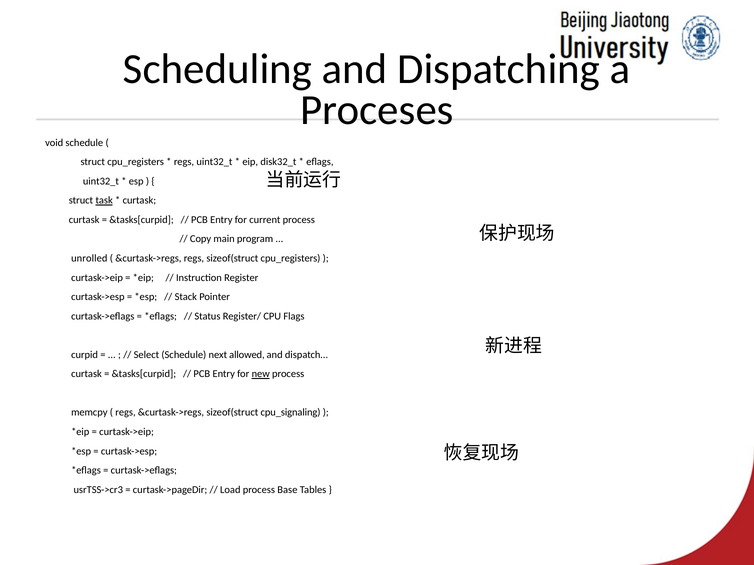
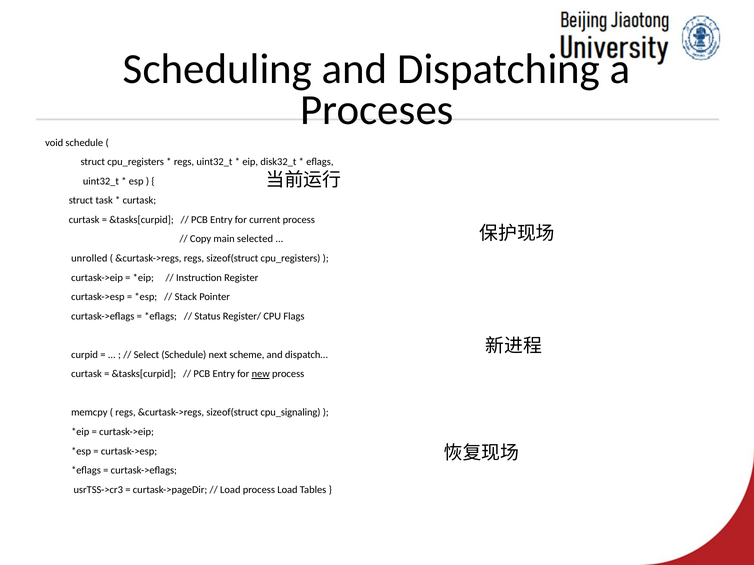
task underline: present -> none
program: program -> selected
allowed: allowed -> scheme
process Base: Base -> Load
